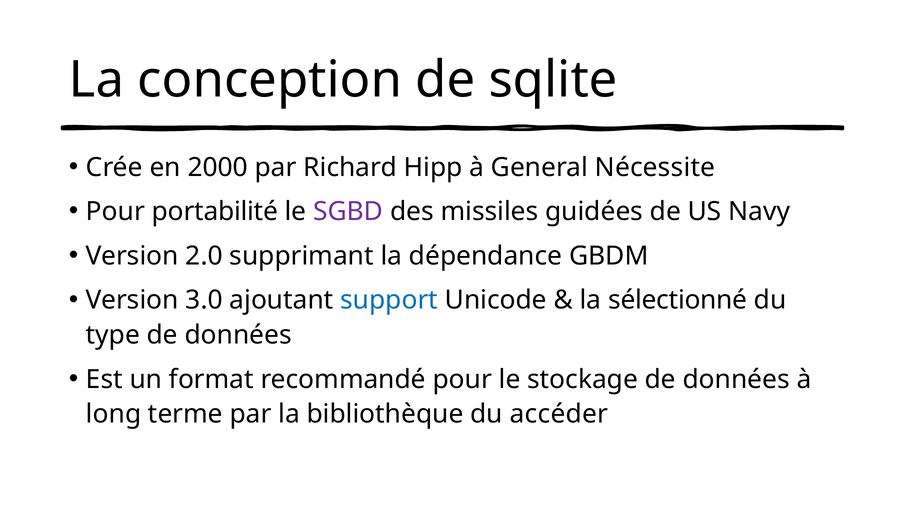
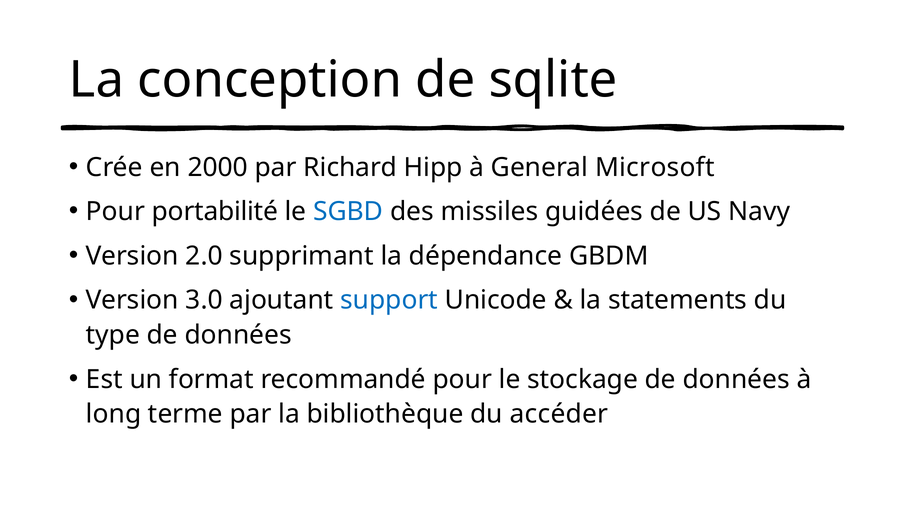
Nécessite: Nécessite -> Microsoft
SGBD colour: purple -> blue
sélectionné: sélectionné -> statements
